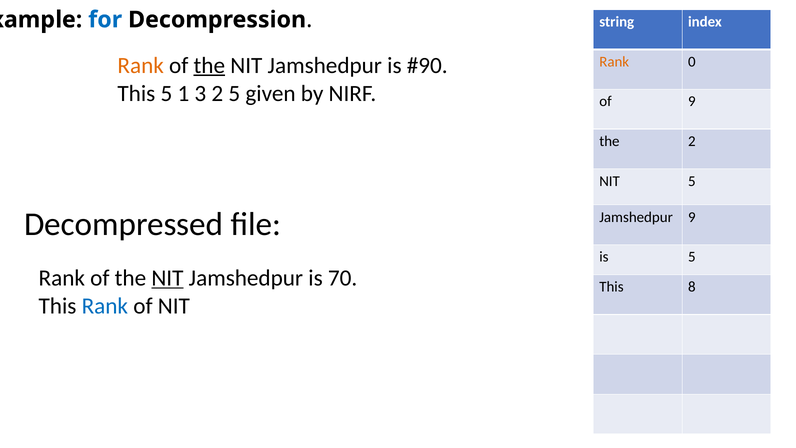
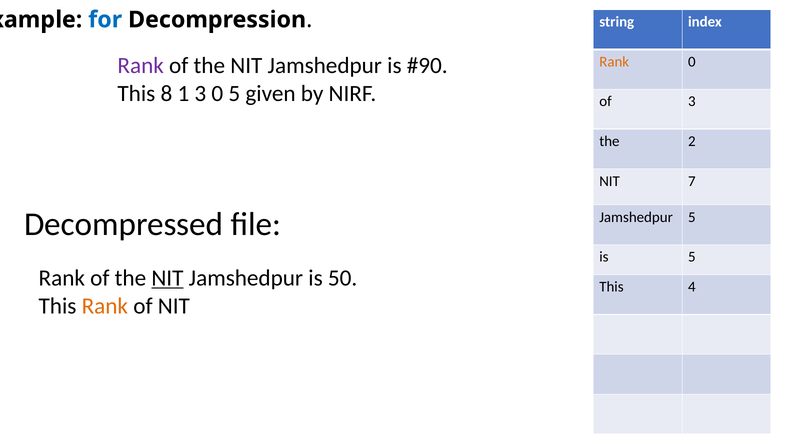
Rank at (141, 65) colour: orange -> purple
the at (209, 65) underline: present -> none
This 5: 5 -> 8
3 2: 2 -> 0
of 9: 9 -> 3
NIT 5: 5 -> 7
Jamshedpur 9: 9 -> 5
70: 70 -> 50
8: 8 -> 4
Rank at (105, 306) colour: blue -> orange
